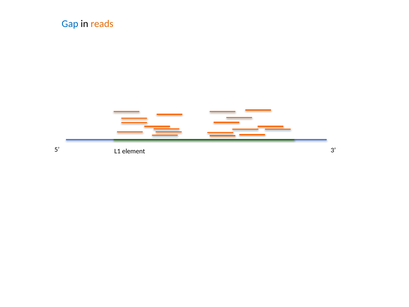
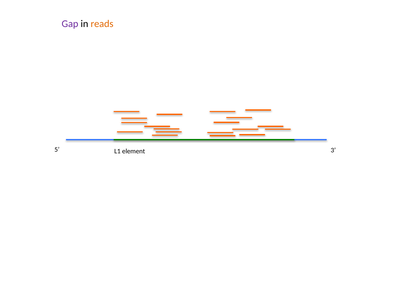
Gap colour: blue -> purple
